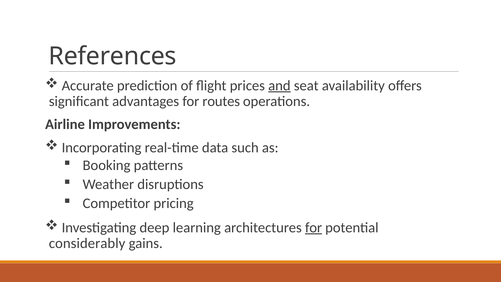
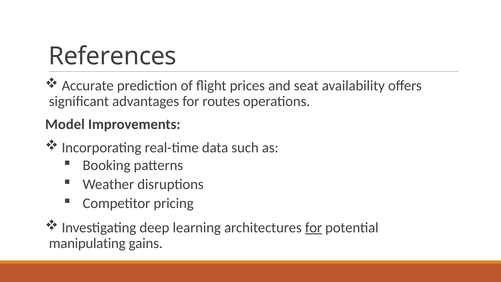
and underline: present -> none
Airline: Airline -> Model
considerably: considerably -> manipulating
